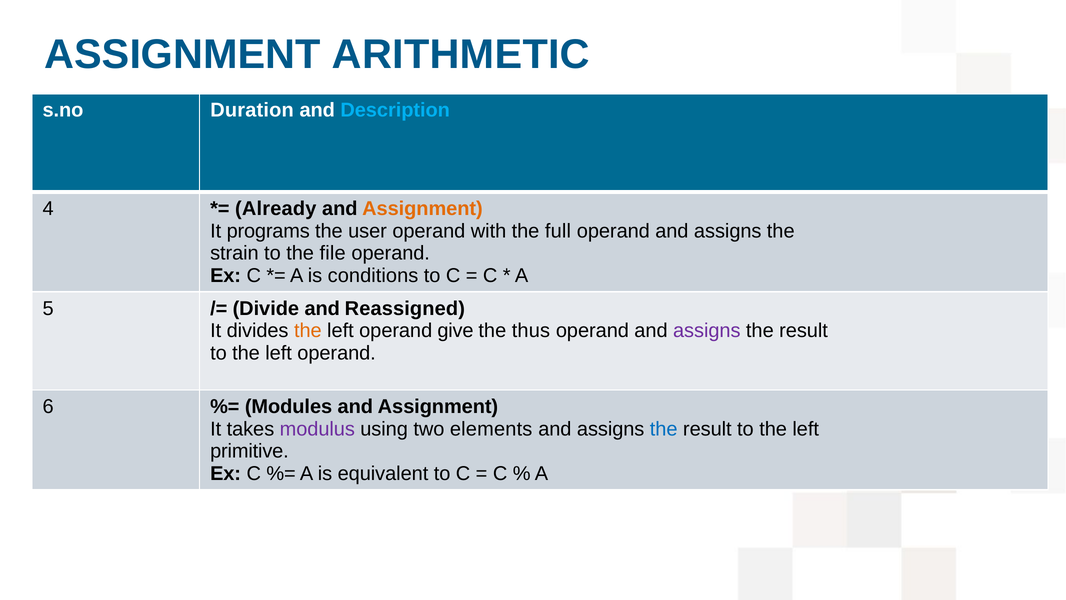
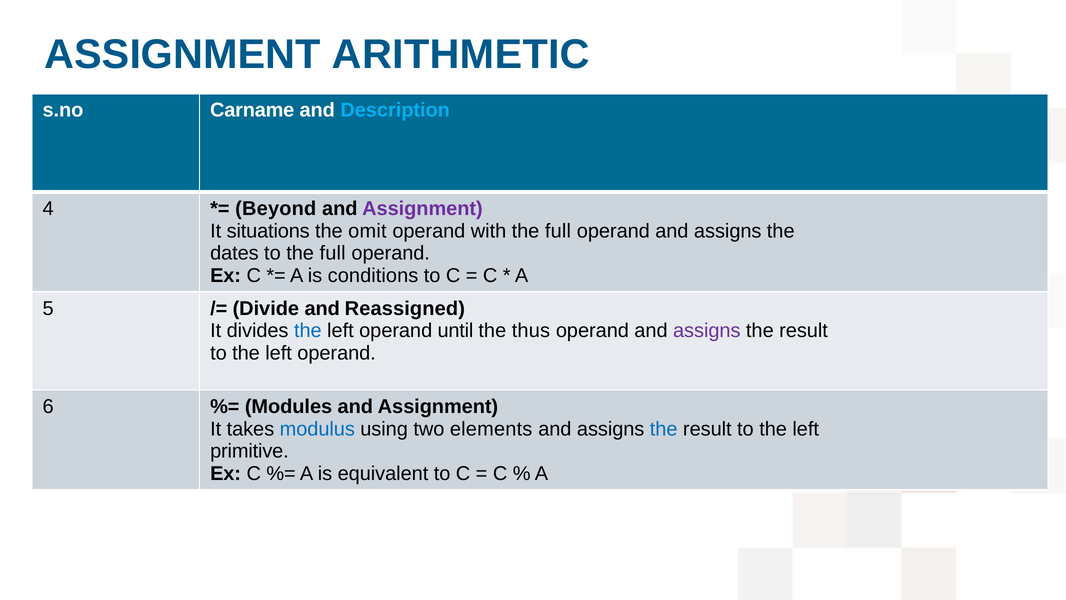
Duration: Duration -> Carname
Already: Already -> Beyond
Assignment at (422, 209) colour: orange -> purple
programs: programs -> situations
user: user -> omit
strain: strain -> dates
to the file: file -> full
the at (308, 331) colour: orange -> blue
give: give -> until
modulus colour: purple -> blue
